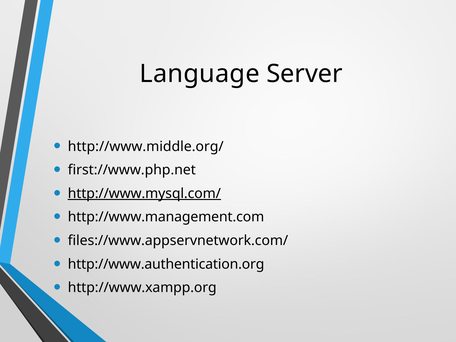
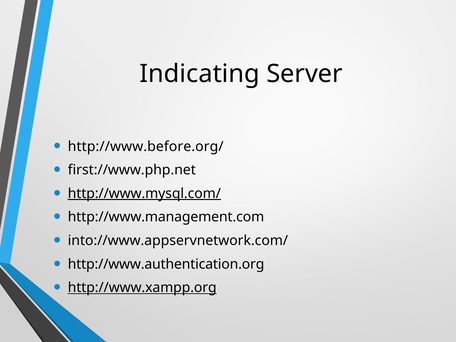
Language: Language -> Indicating
http://www.middle.org/: http://www.middle.org/ -> http://www.before.org/
files://www.appservnetwork.com/: files://www.appservnetwork.com/ -> into://www.appservnetwork.com/
http://www.xampp.org underline: none -> present
